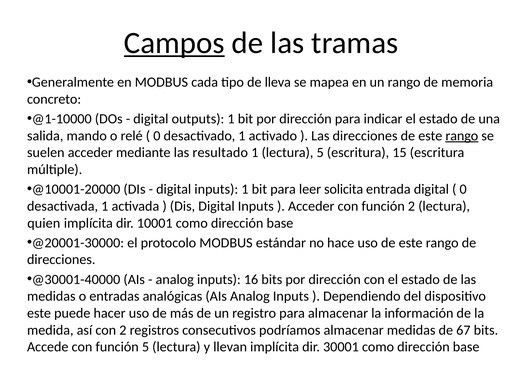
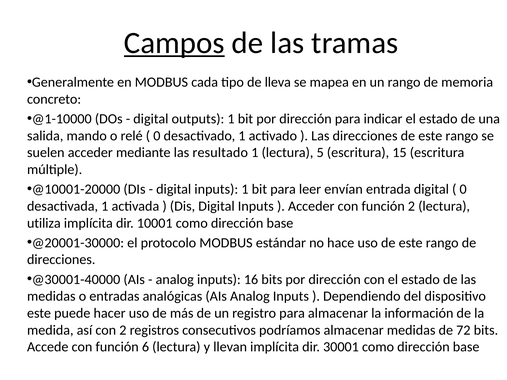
rango at (462, 136) underline: present -> none
solicita: solicita -> envían
quien: quien -> utiliza
67: 67 -> 72
función 5: 5 -> 6
